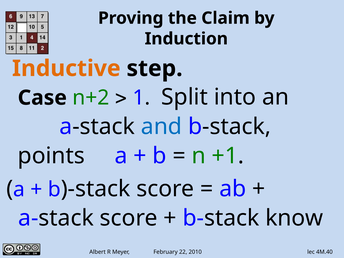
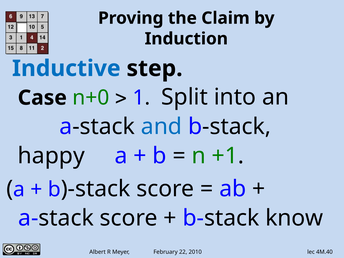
Inductive colour: orange -> blue
n+2: n+2 -> n+0
points: points -> happy
